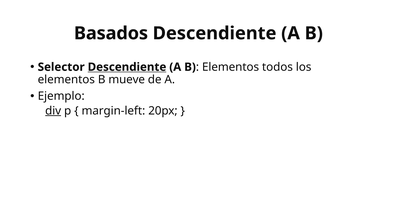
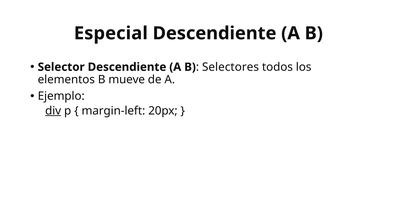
Basados: Basados -> Especial
Descendiente at (127, 67) underline: present -> none
Elementos at (231, 67): Elementos -> Selectores
